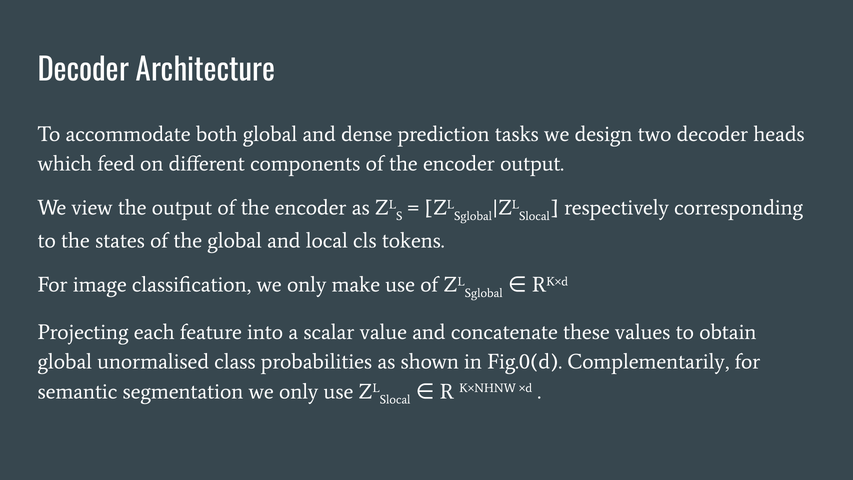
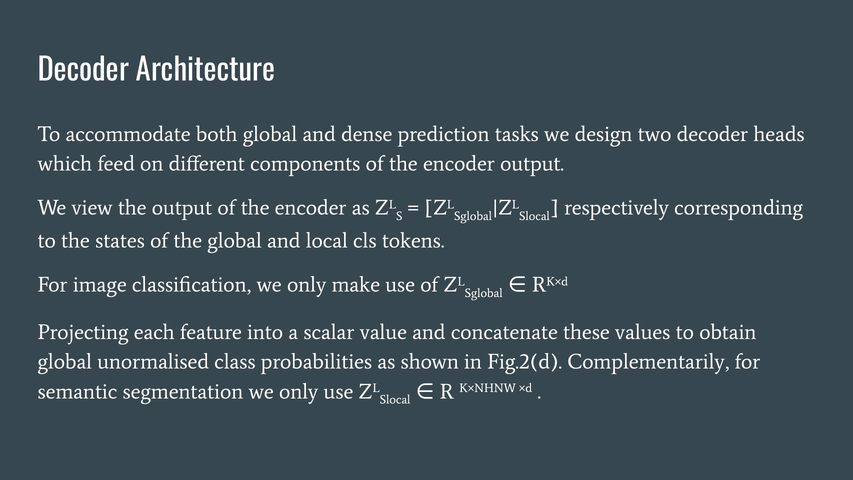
Fig.0(d: Fig.0(d -> Fig.2(d
